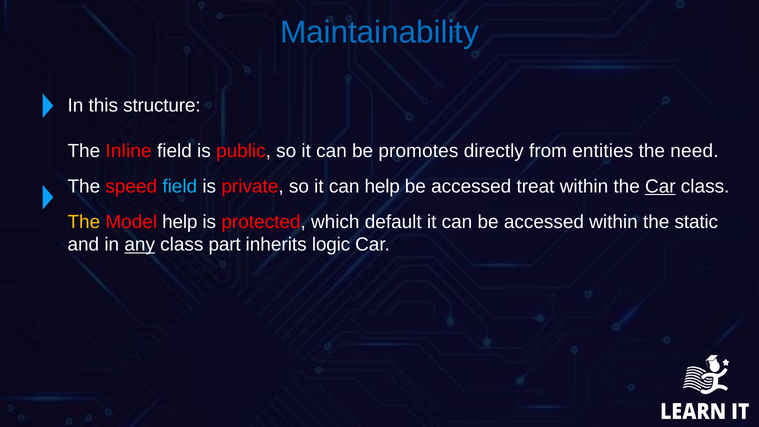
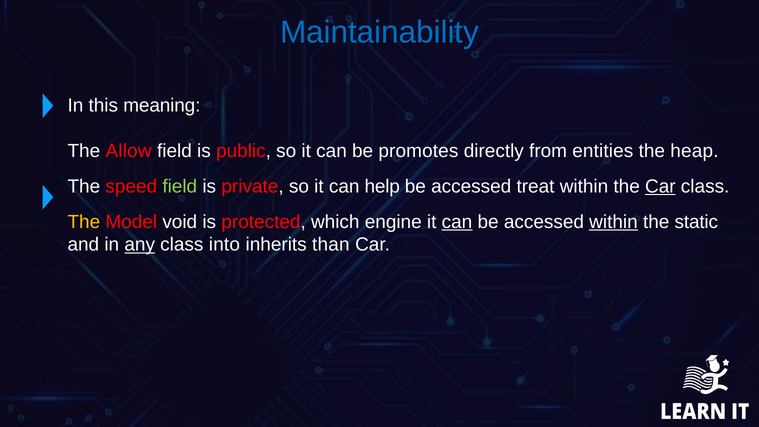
structure: structure -> meaning
Inline: Inline -> Allow
need: need -> heap
field at (180, 186) colour: light blue -> light green
Model help: help -> void
default: default -> engine
can at (457, 222) underline: none -> present
within at (613, 222) underline: none -> present
part: part -> into
logic: logic -> than
